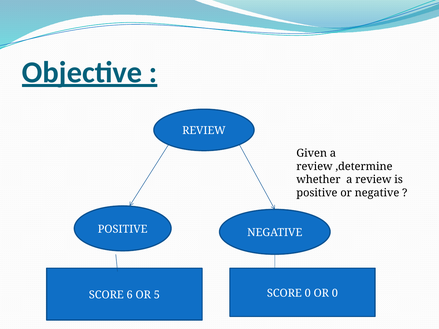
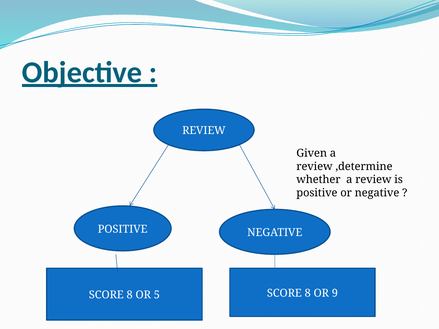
6 at (130, 295): 6 -> 8
5 SCORE 0: 0 -> 8
OR 0: 0 -> 9
